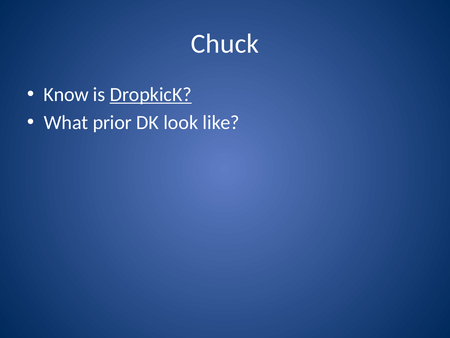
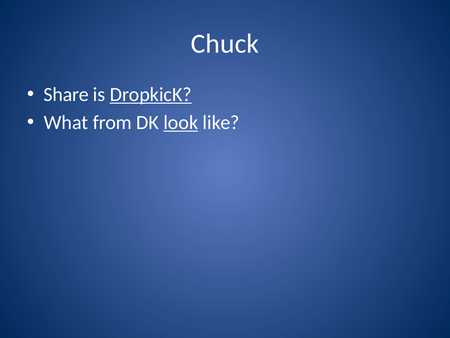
Know: Know -> Share
prior: prior -> from
look underline: none -> present
